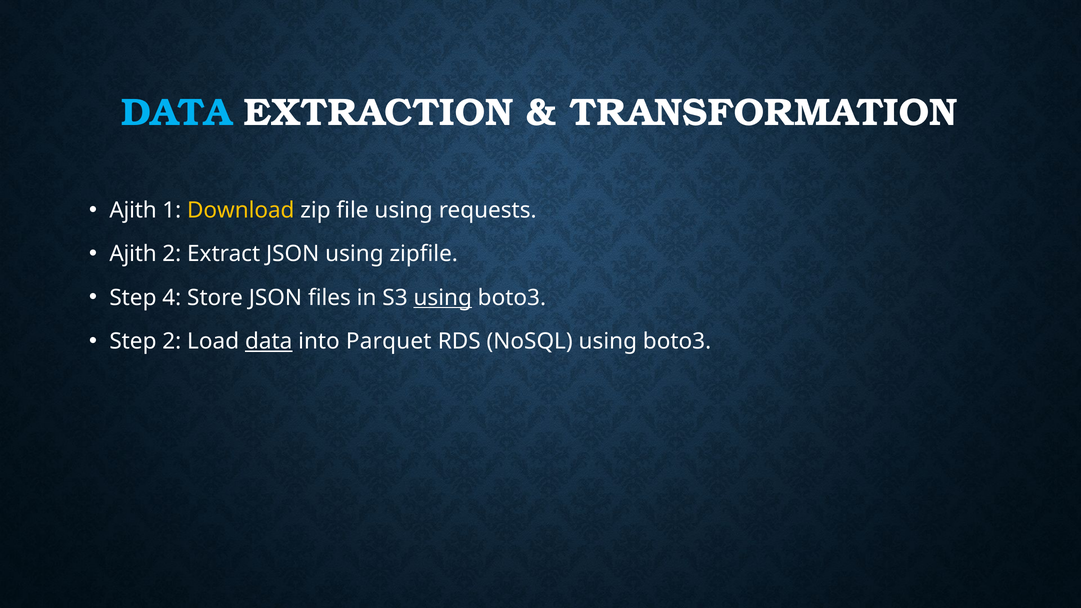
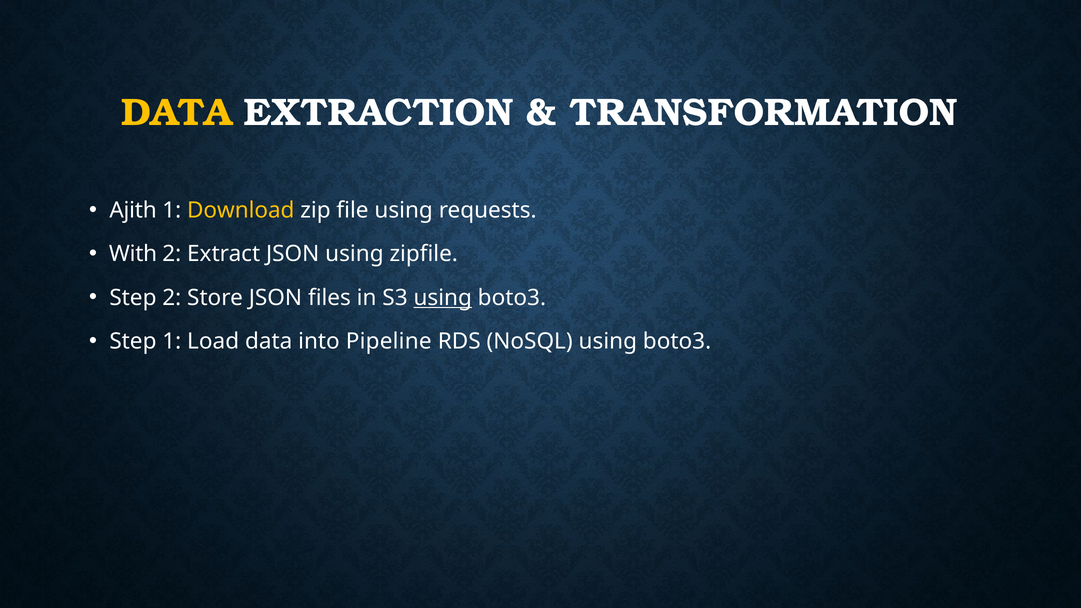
DATA at (176, 113) colour: light blue -> yellow
Ajith at (133, 254): Ajith -> With
Step 4: 4 -> 2
Step 2: 2 -> 1
data at (269, 341) underline: present -> none
Parquet: Parquet -> Pipeline
